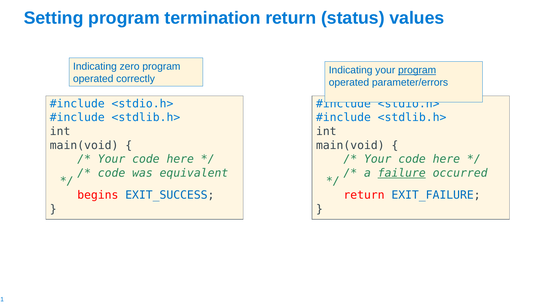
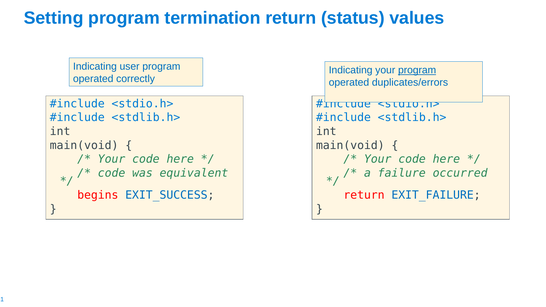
zero: zero -> user
parameter/errors: parameter/errors -> duplicates/errors
failure underline: present -> none
